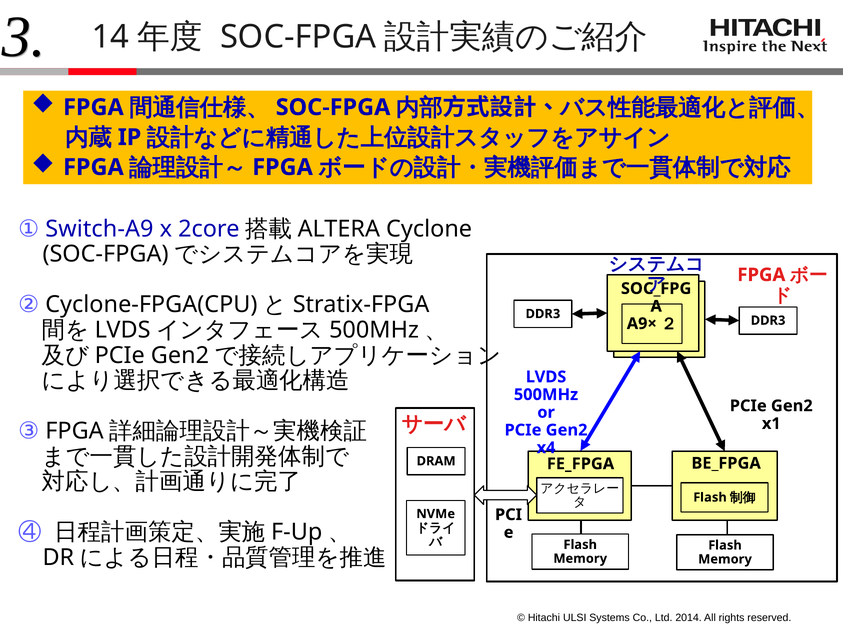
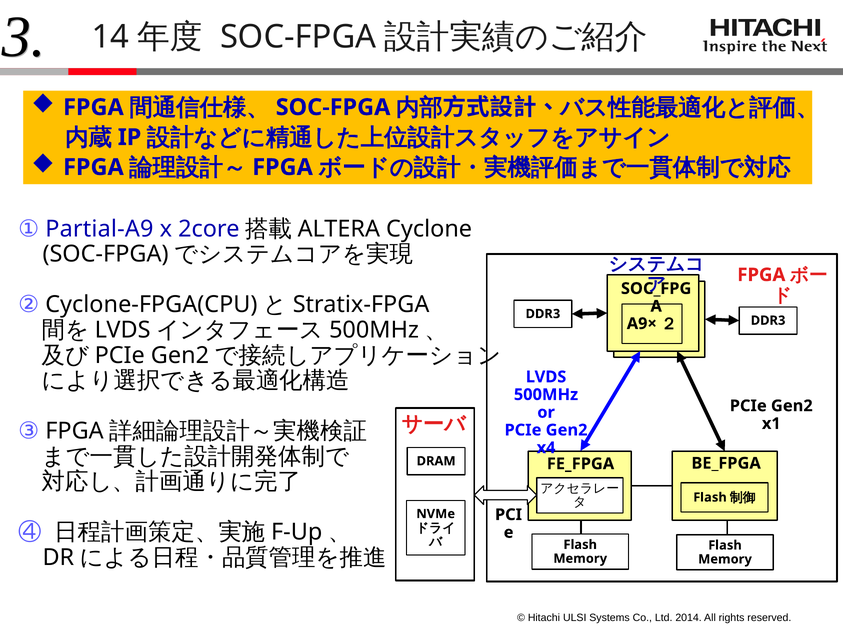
Switch-A9: Switch-A9 -> Partial-A9
